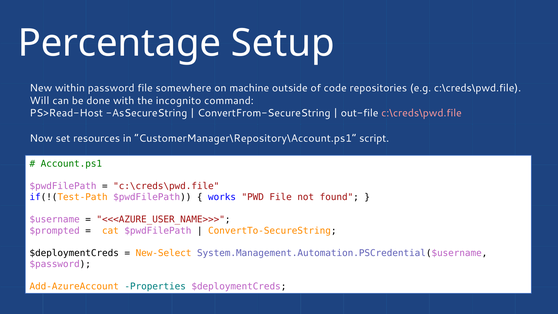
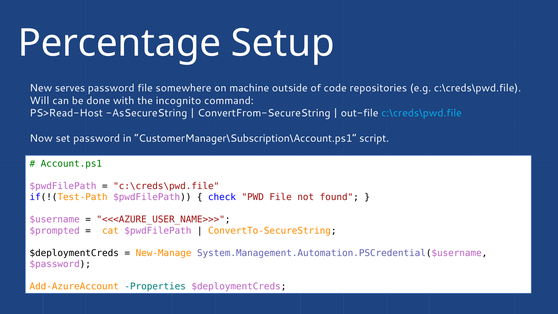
within: within -> serves
c:\creds\pwd.file at (422, 113) colour: pink -> light blue
set resources: resources -> password
CustomerManager\Repository\Account.ps1: CustomerManager\Repository\Account.ps1 -> CustomerManager\Subscription\Account.ps1
works: works -> check
New-Select: New-Select -> New-Manage
